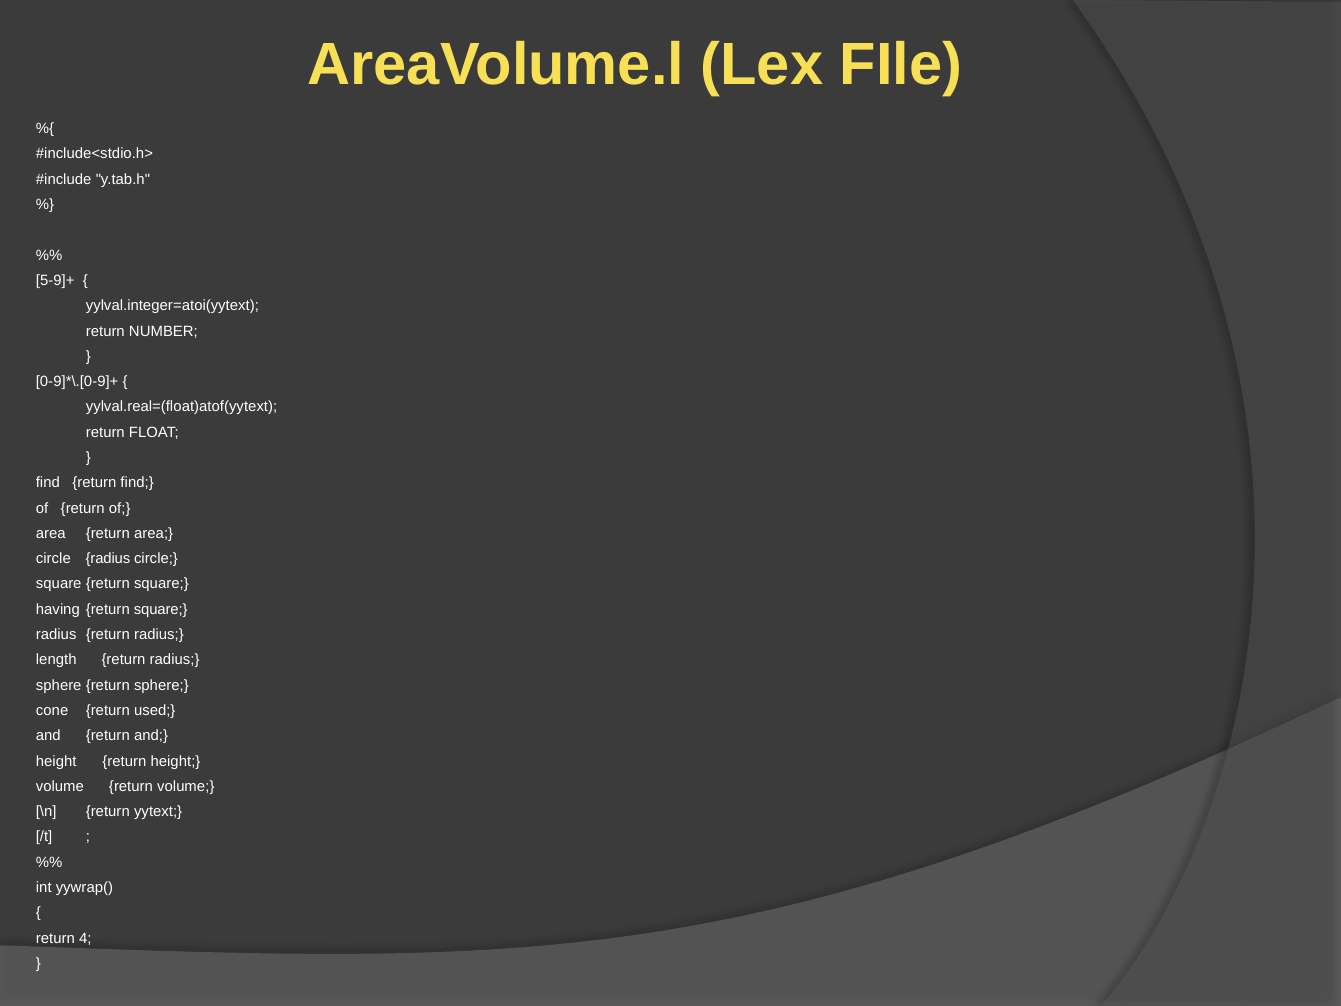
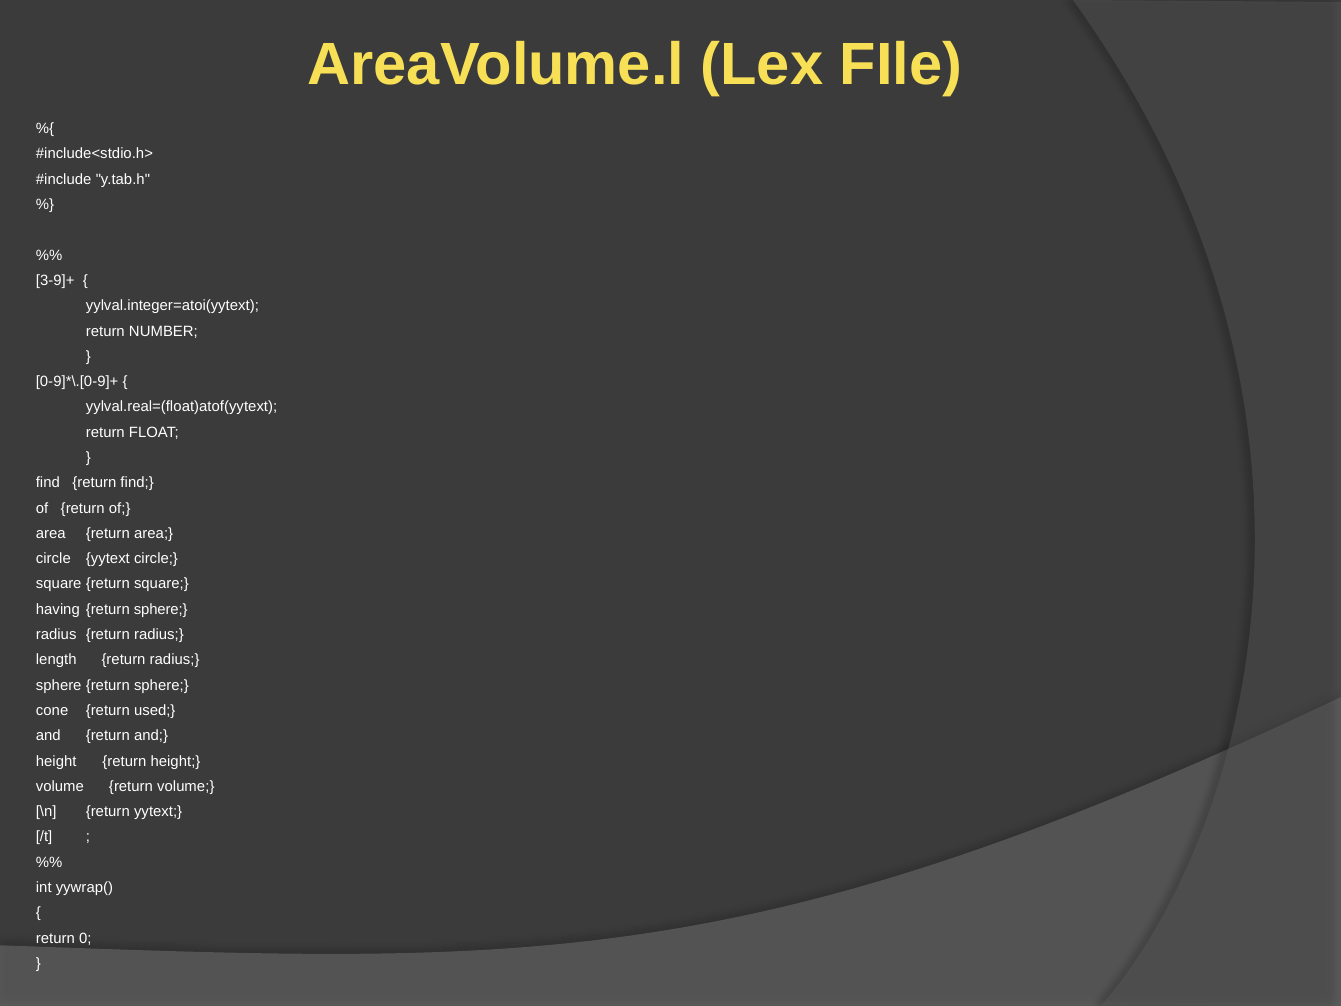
5-9]+: 5-9]+ -> 3-9]+
circle radius: radius -> yytext
having return square: square -> sphere
4: 4 -> 0
